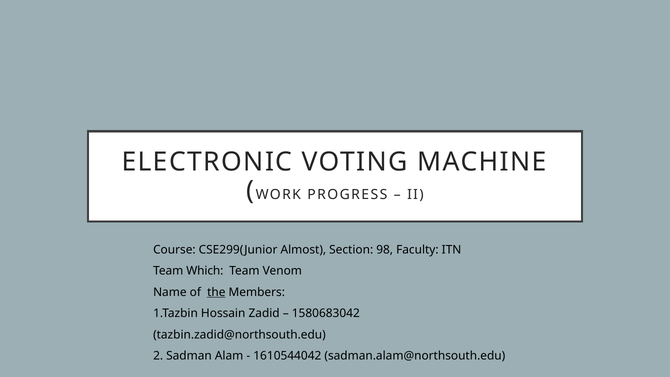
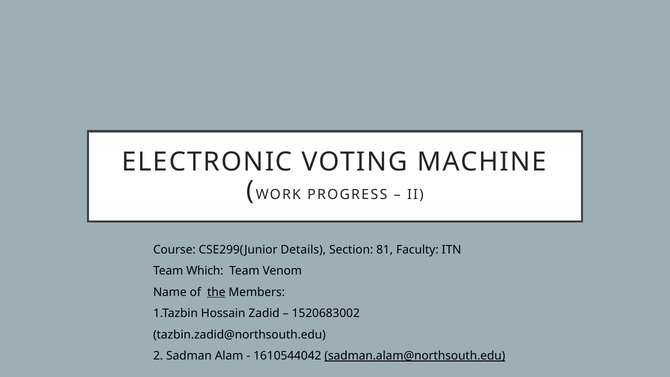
Almost: Almost -> Details
98: 98 -> 81
1580683042: 1580683042 -> 1520683002
sadman.alam@northsouth.edu underline: none -> present
